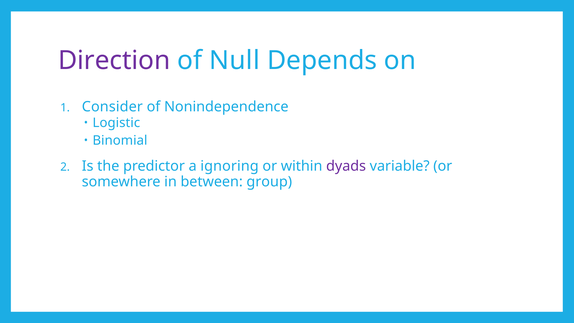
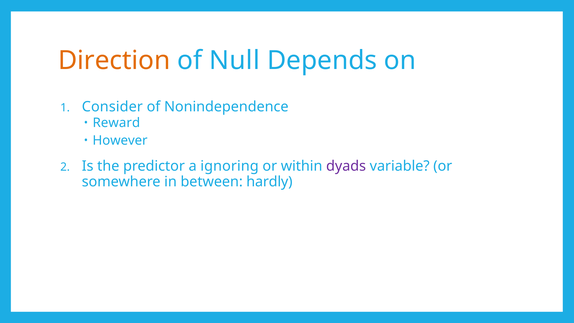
Direction colour: purple -> orange
Logistic: Logistic -> Reward
Binomial: Binomial -> However
group: group -> hardly
